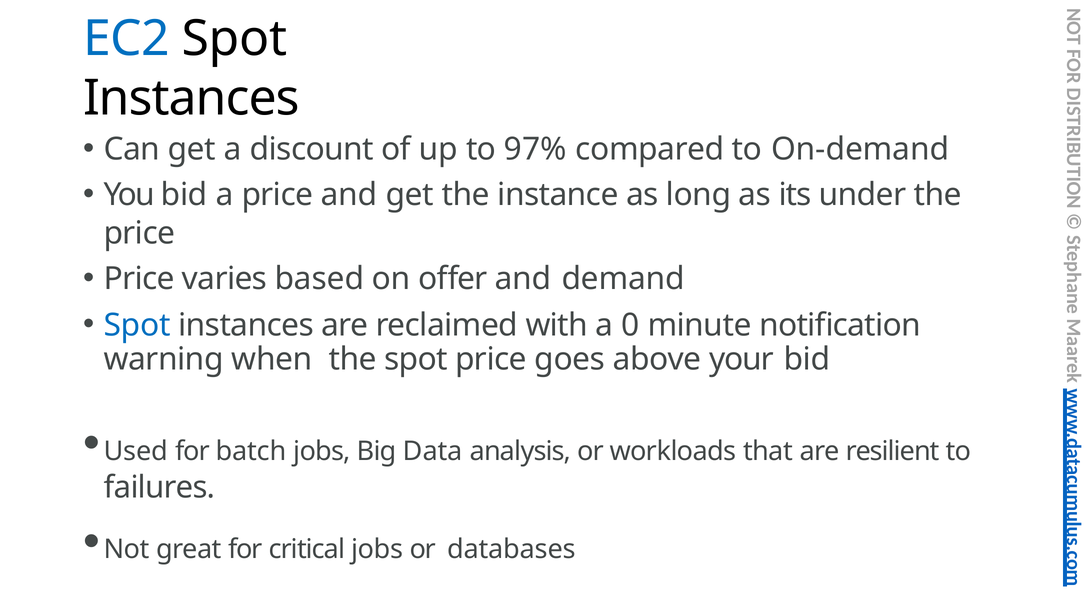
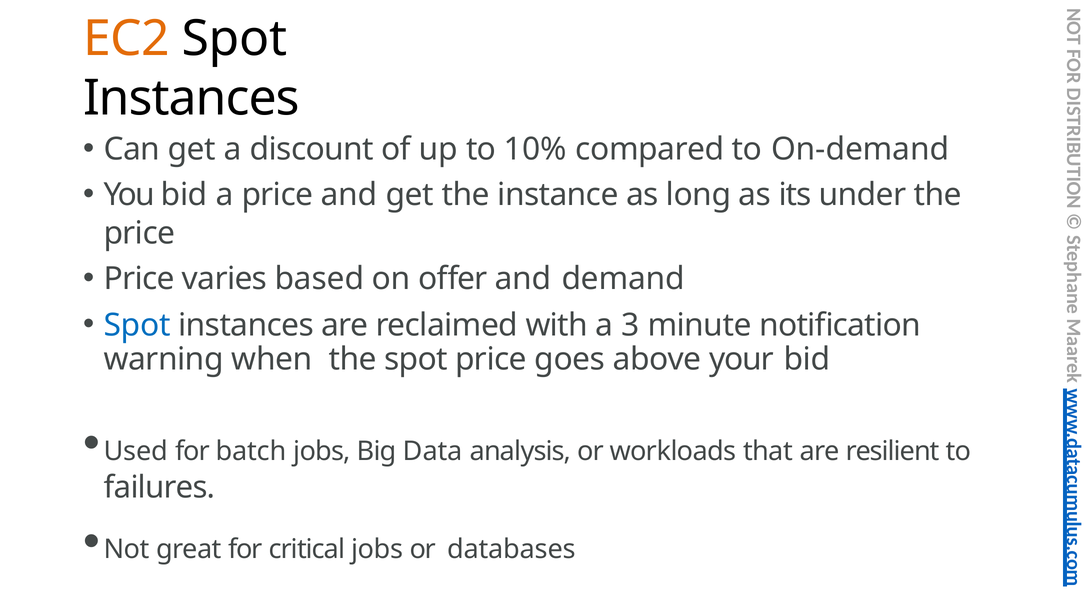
EC2 colour: blue -> orange
97%: 97% -> 10%
0: 0 -> 3
